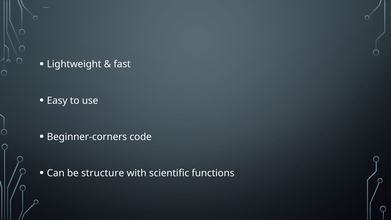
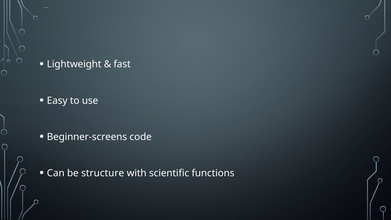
Beginner-corners: Beginner-corners -> Beginner-screens
